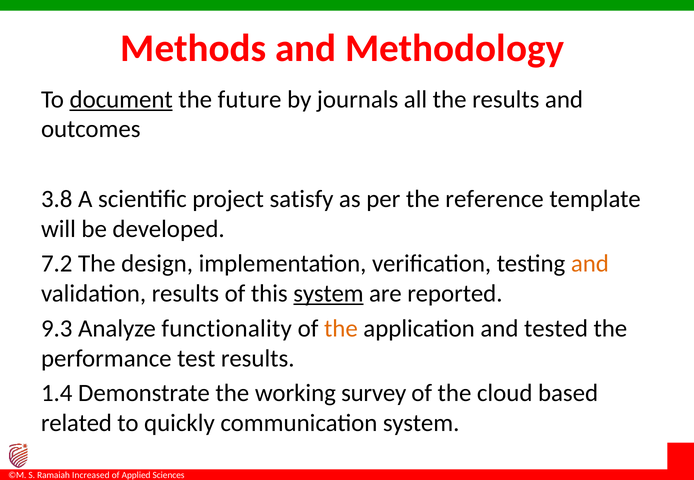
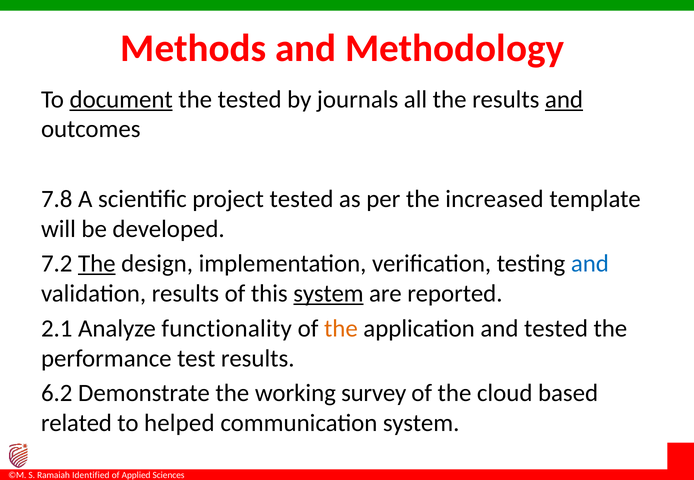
the future: future -> tested
and at (564, 99) underline: none -> present
3.8: 3.8 -> 7.8
project satisfy: satisfy -> tested
reference: reference -> increased
The at (97, 264) underline: none -> present
and at (590, 264) colour: orange -> blue
9.3: 9.3 -> 2.1
1.4: 1.4 -> 6.2
quickly: quickly -> helped
Increased: Increased -> Identified
